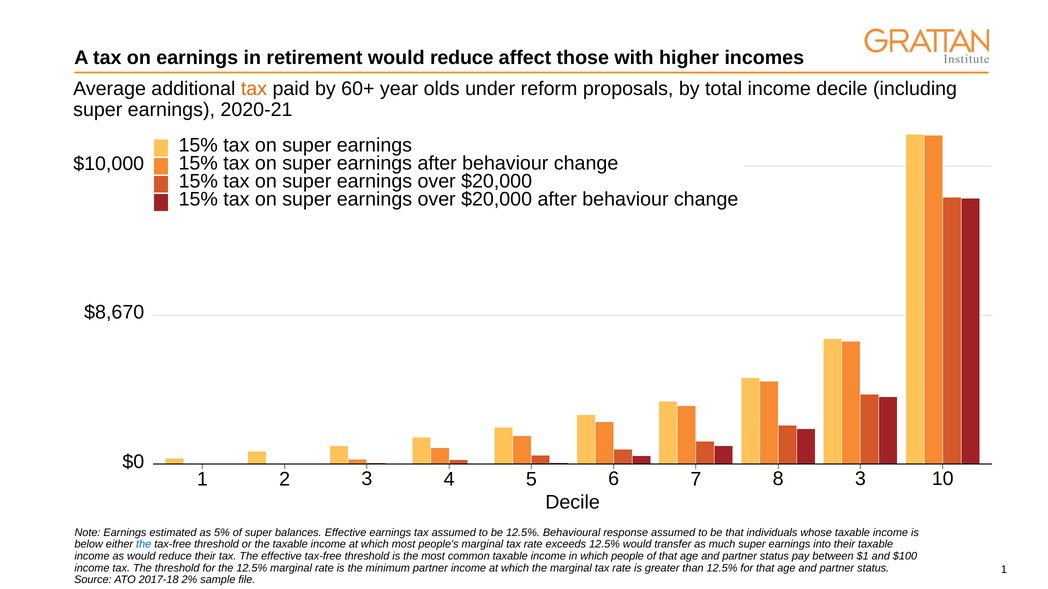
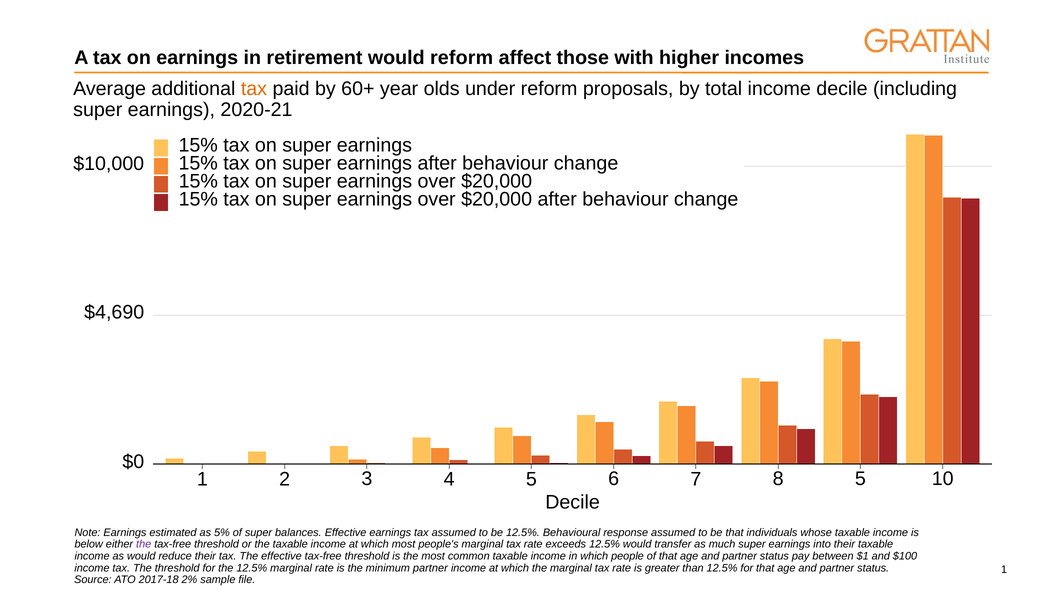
retirement would reduce: reduce -> reform
$8,670: $8,670 -> $4,690
8 3: 3 -> 5
the at (144, 545) colour: blue -> purple
